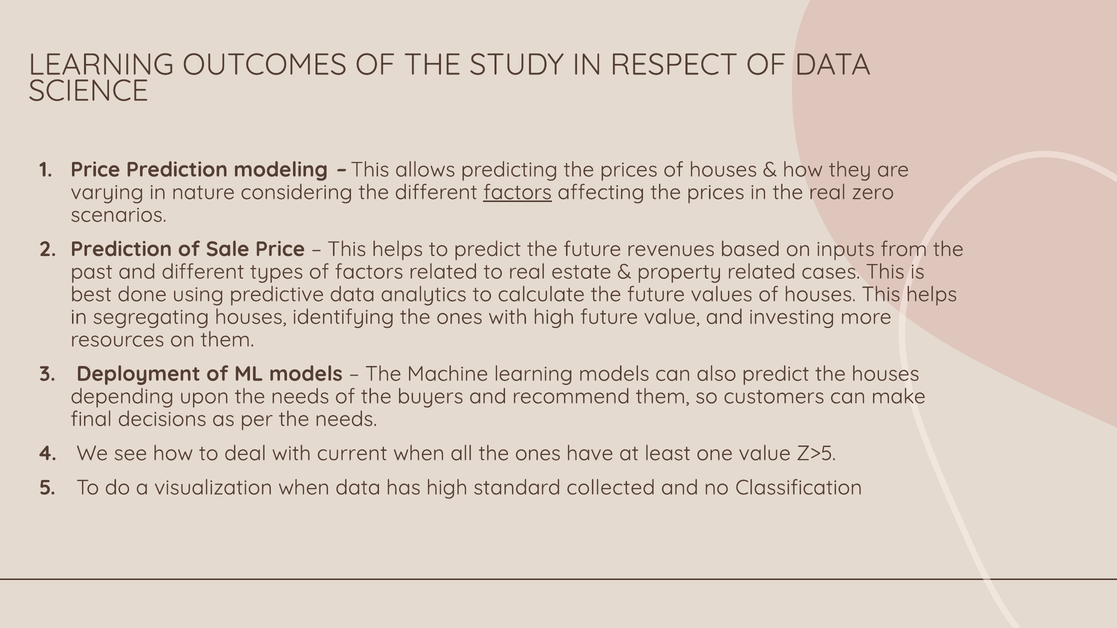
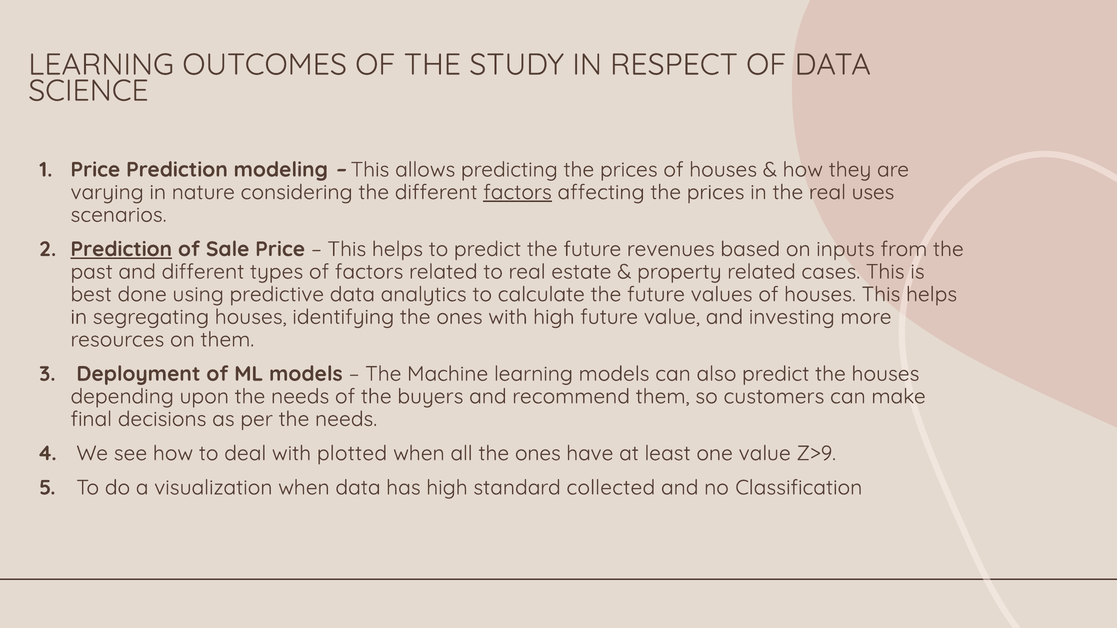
zero: zero -> uses
Prediction at (121, 249) underline: none -> present
current: current -> plotted
Z>5: Z>5 -> Z>9
